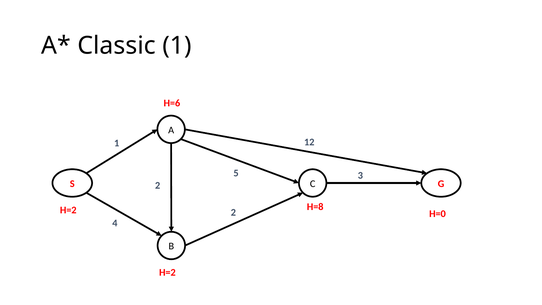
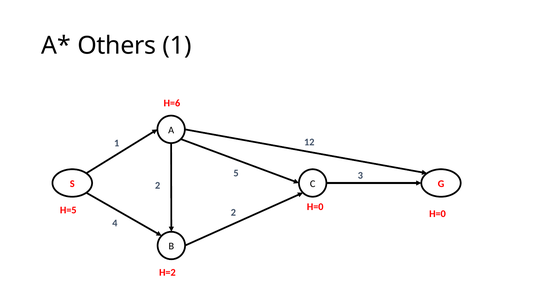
Classic: Classic -> Others
H=8 at (315, 207): H=8 -> H=0
H=2 at (68, 210): H=2 -> H=5
